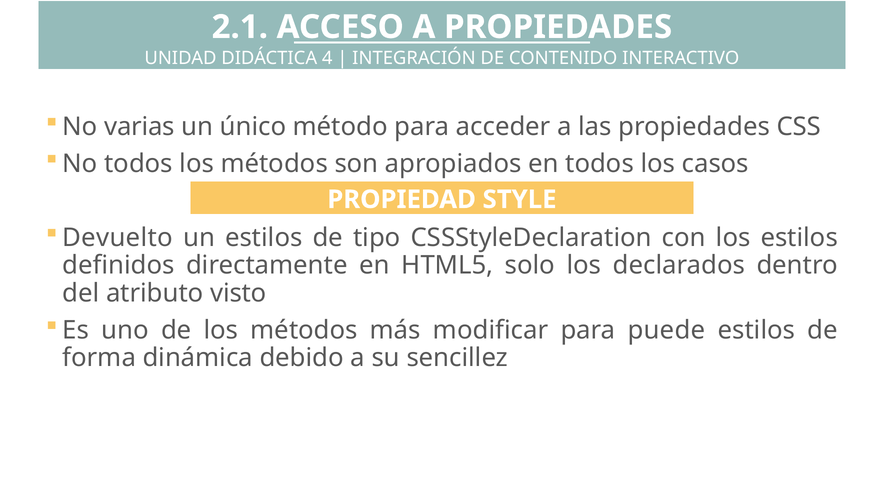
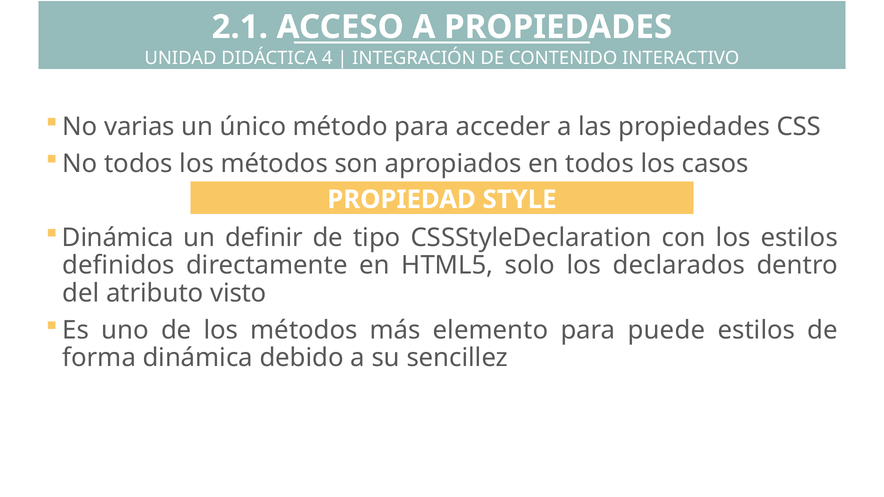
Devuelto at (118, 238): Devuelto -> Dinámica
un estilos: estilos -> definir
modificar: modificar -> elemento
